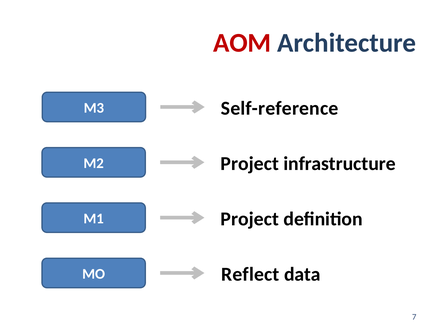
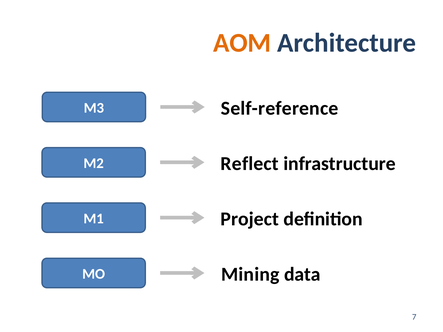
AOM colour: red -> orange
M2 Project: Project -> Reflect
Reflect: Reflect -> Mining
